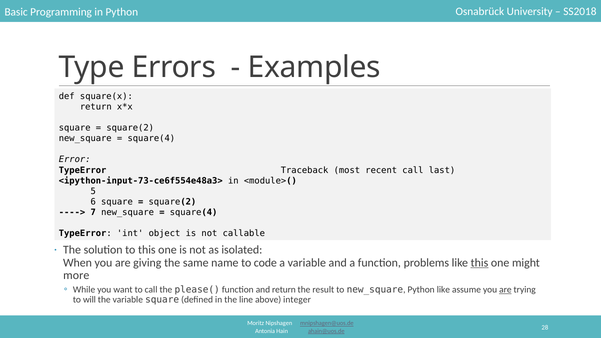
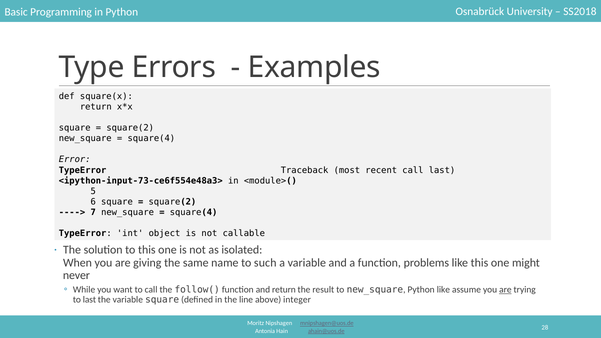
code: code -> such
this at (480, 263) underline: present -> none
more: more -> never
please(: please( -> follow(
to will: will -> last
